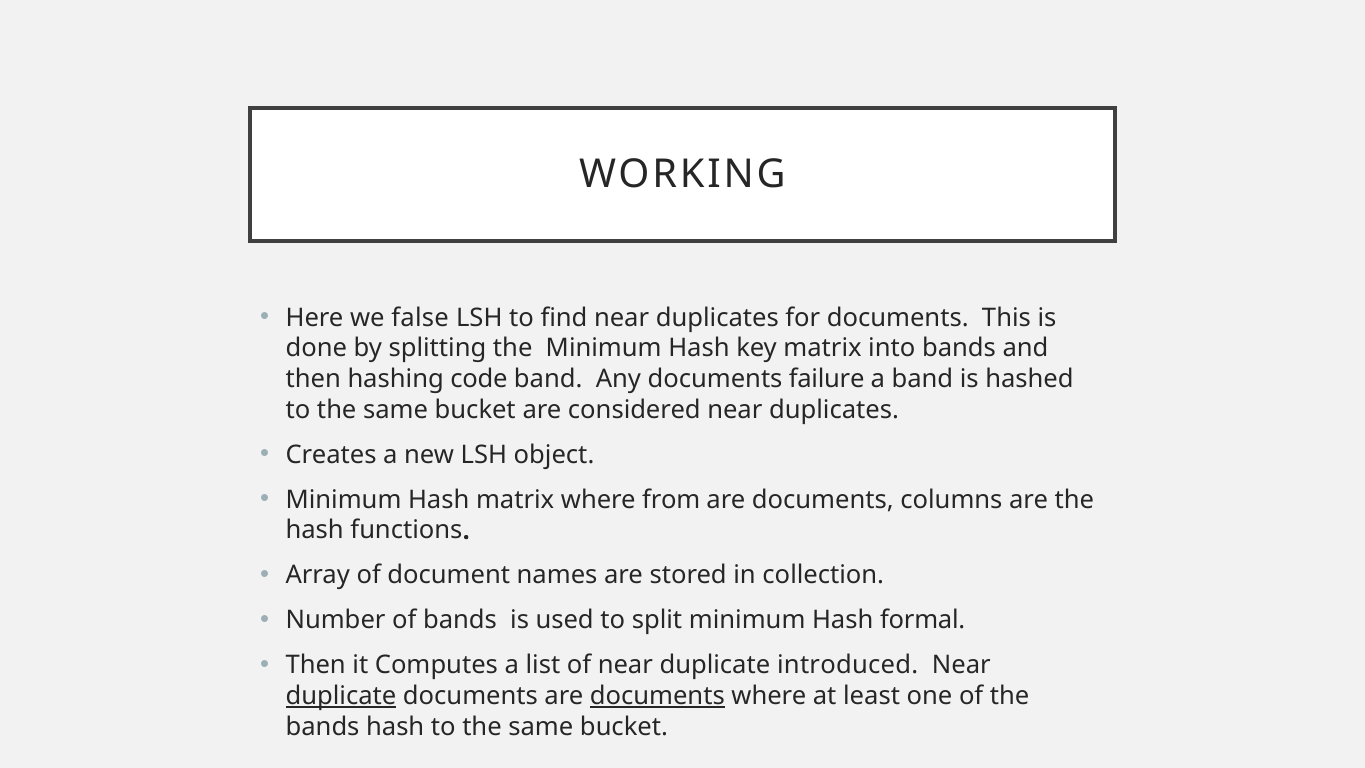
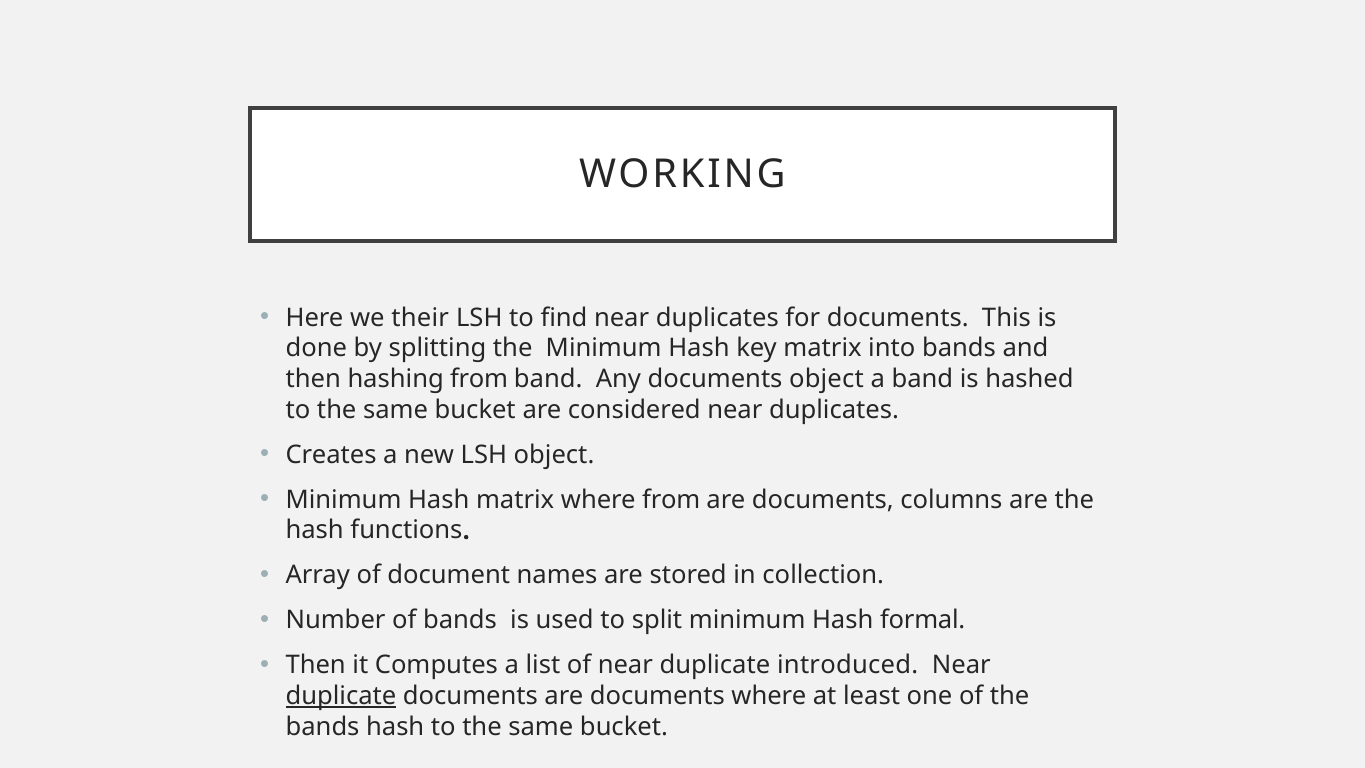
false: false -> their
hashing code: code -> from
documents failure: failure -> object
documents at (657, 696) underline: present -> none
